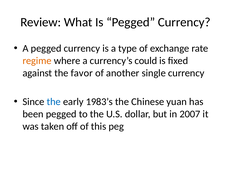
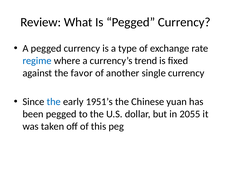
regime colour: orange -> blue
could: could -> trend
1983’s: 1983’s -> 1951’s
2007: 2007 -> 2055
